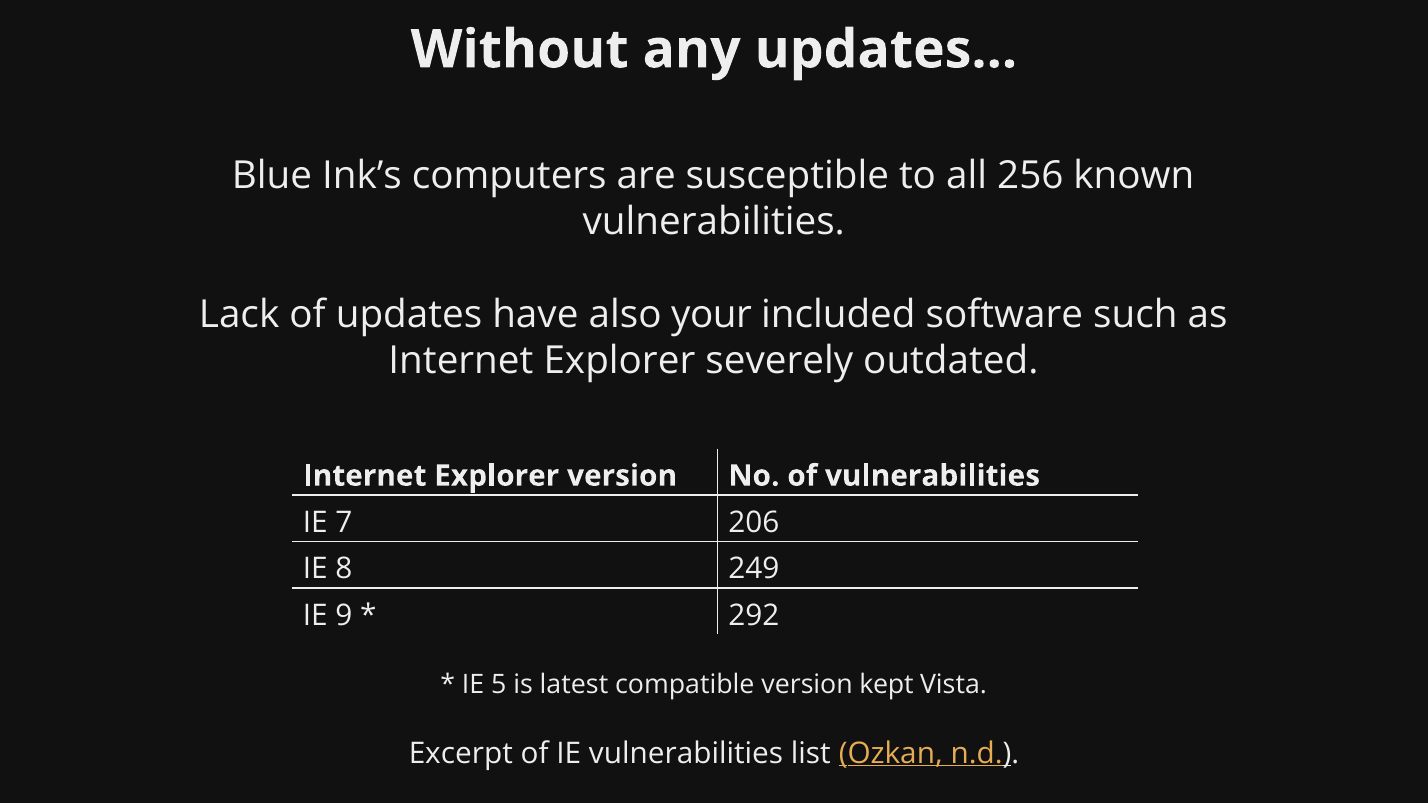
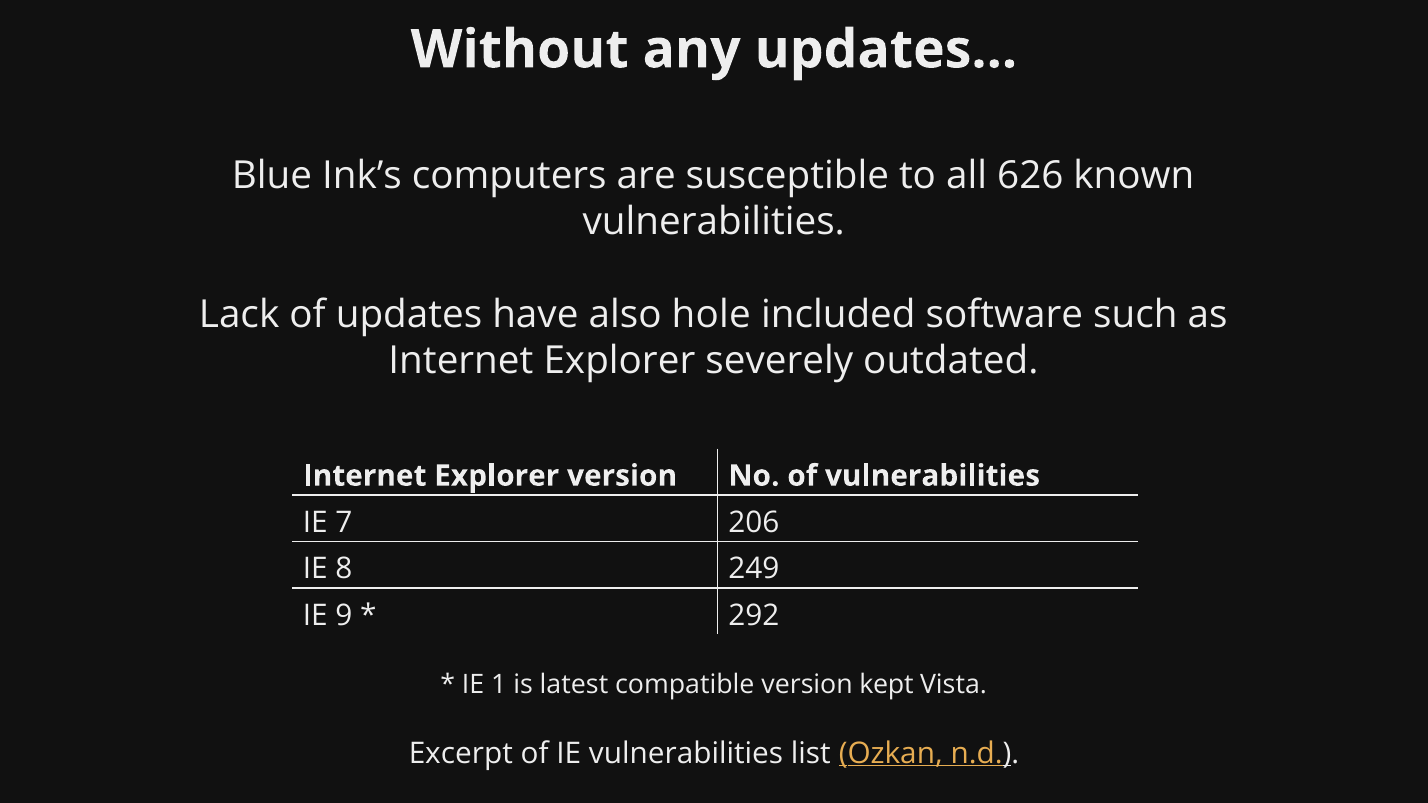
256: 256 -> 626
your: your -> hole
5: 5 -> 1
